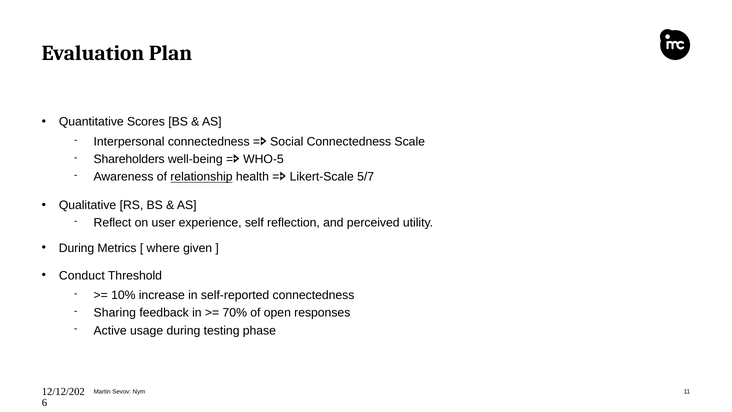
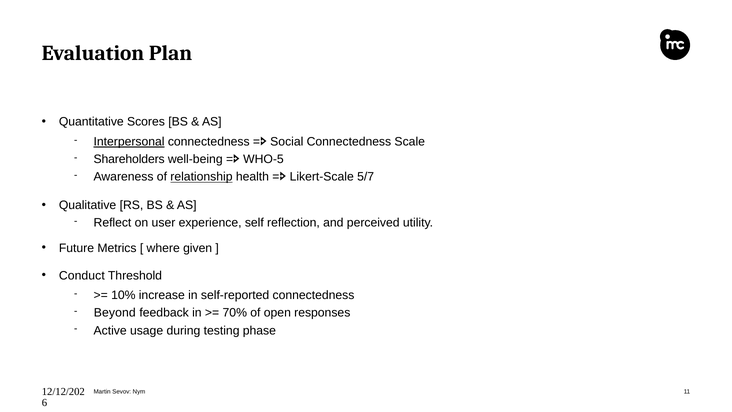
Interpersonal underline: none -> present
During at (77, 248): During -> Future
Sharing: Sharing -> Beyond
